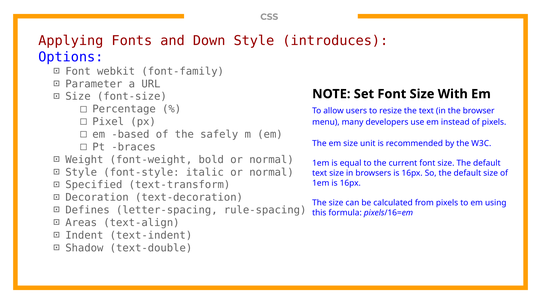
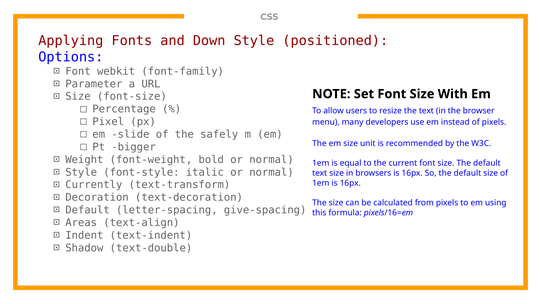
introduces: introduces -> positioned
based: based -> slide
braces: braces -> bigger
Specified: Specified -> Currently
Defines at (88, 210): Defines -> Default
rule-spacing: rule-spacing -> give-spacing
